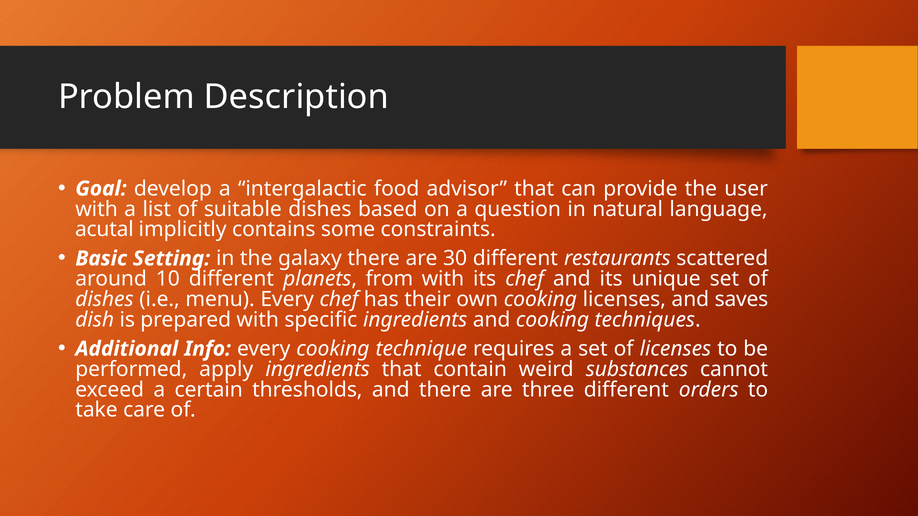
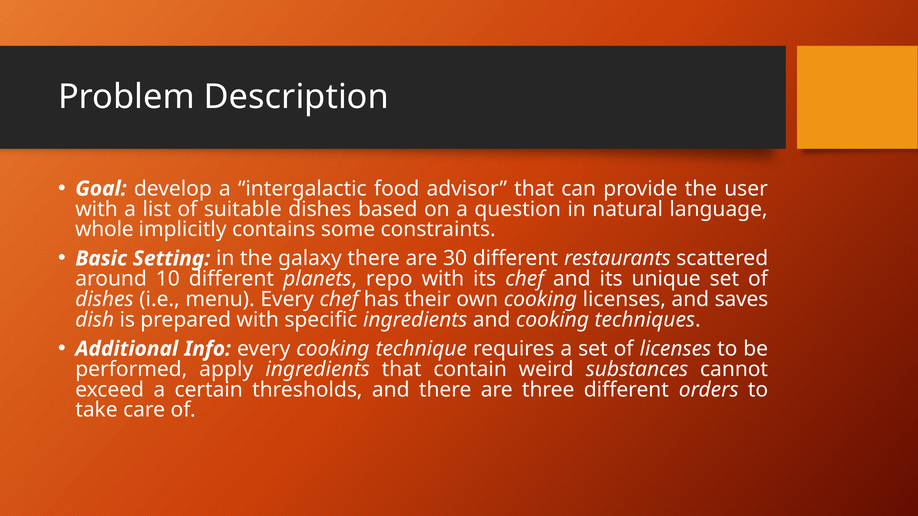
acutal: acutal -> whole
from: from -> repo
